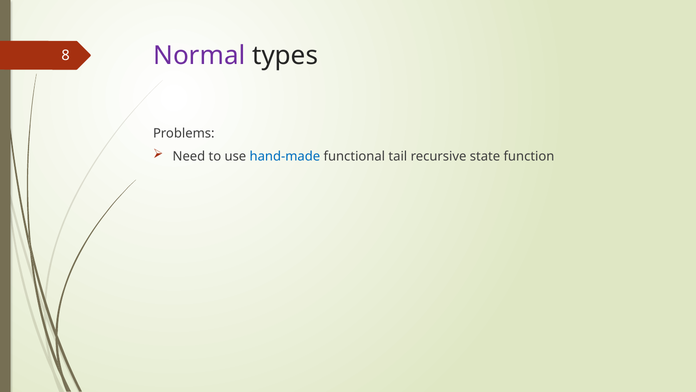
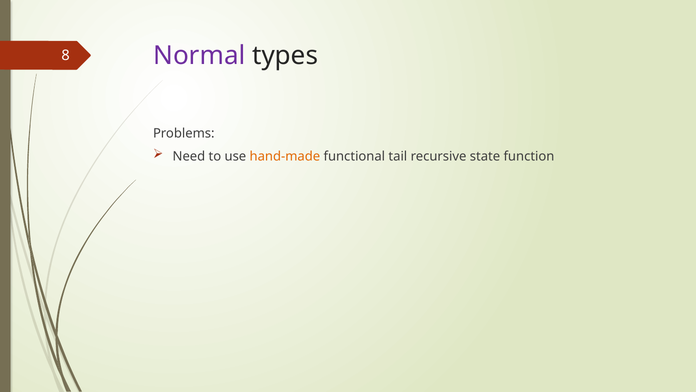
hand-made colour: blue -> orange
